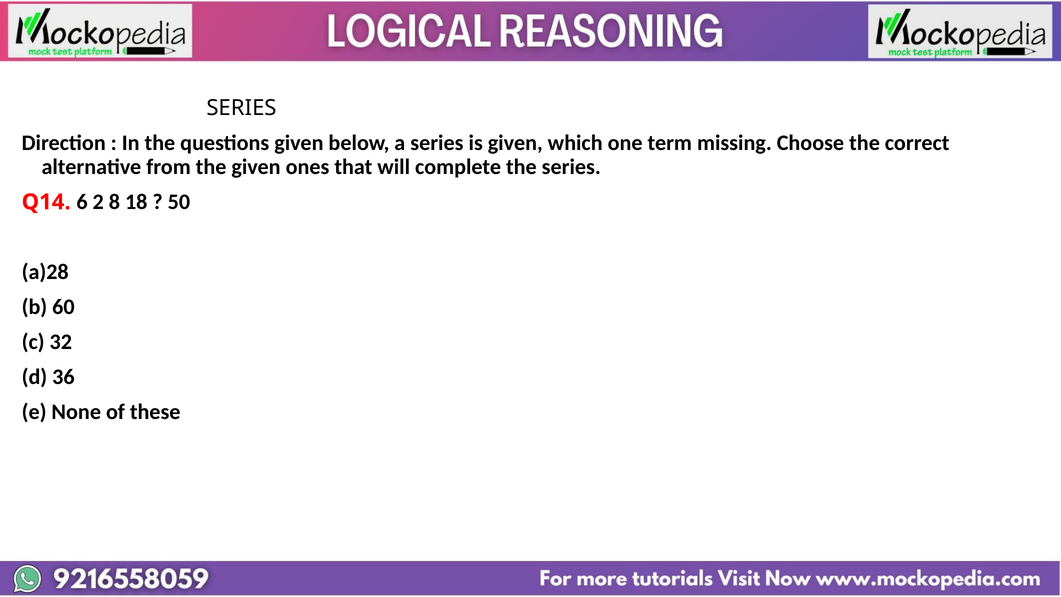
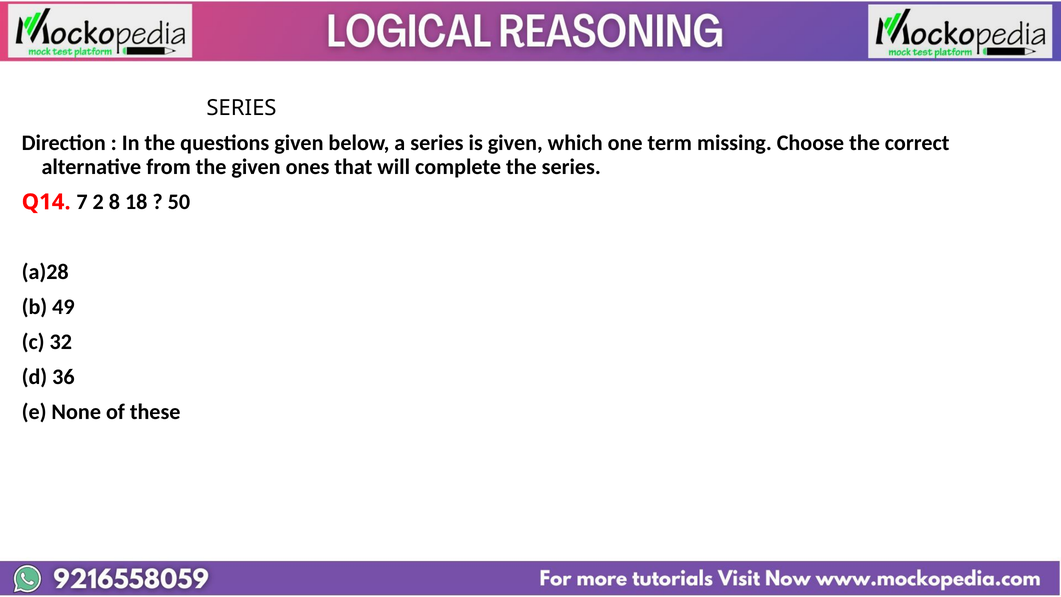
6: 6 -> 7
60: 60 -> 49
